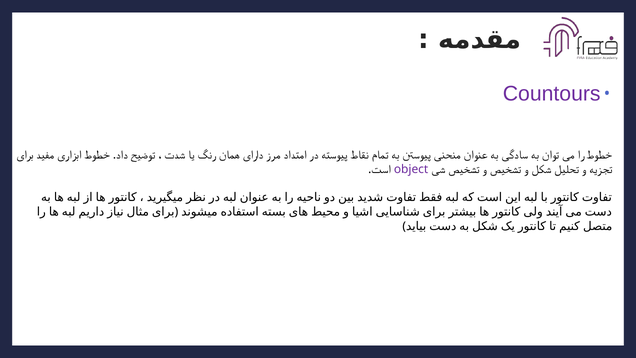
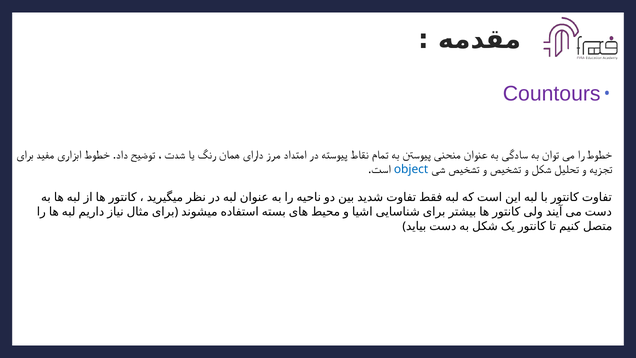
object colour: purple -> blue
